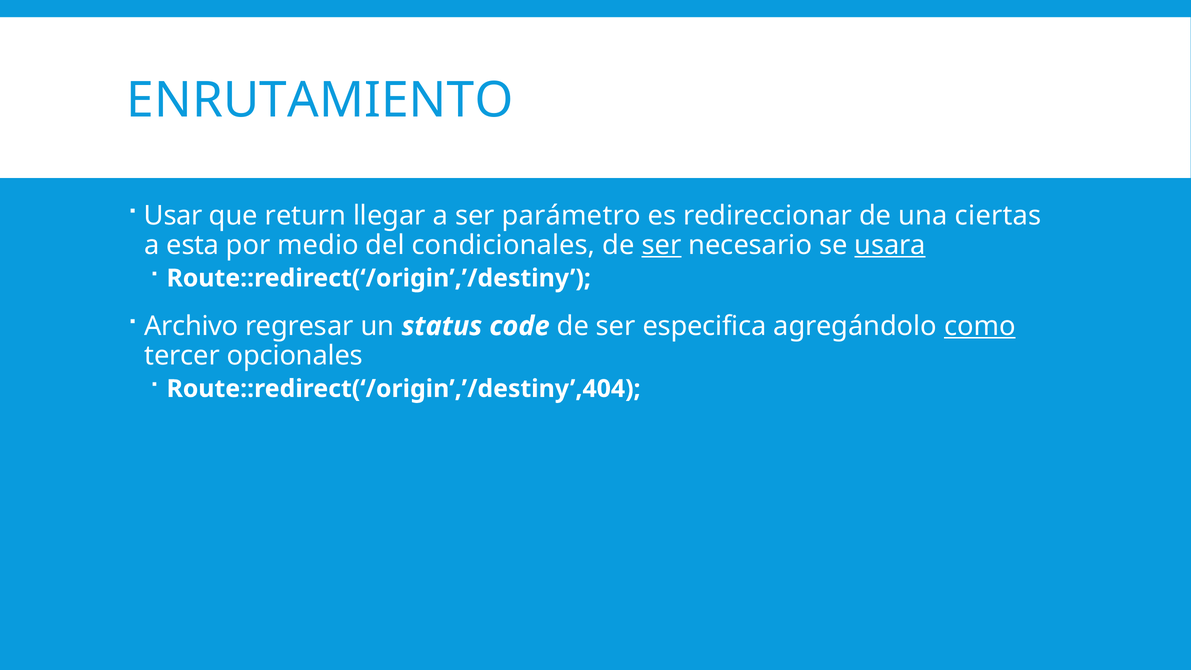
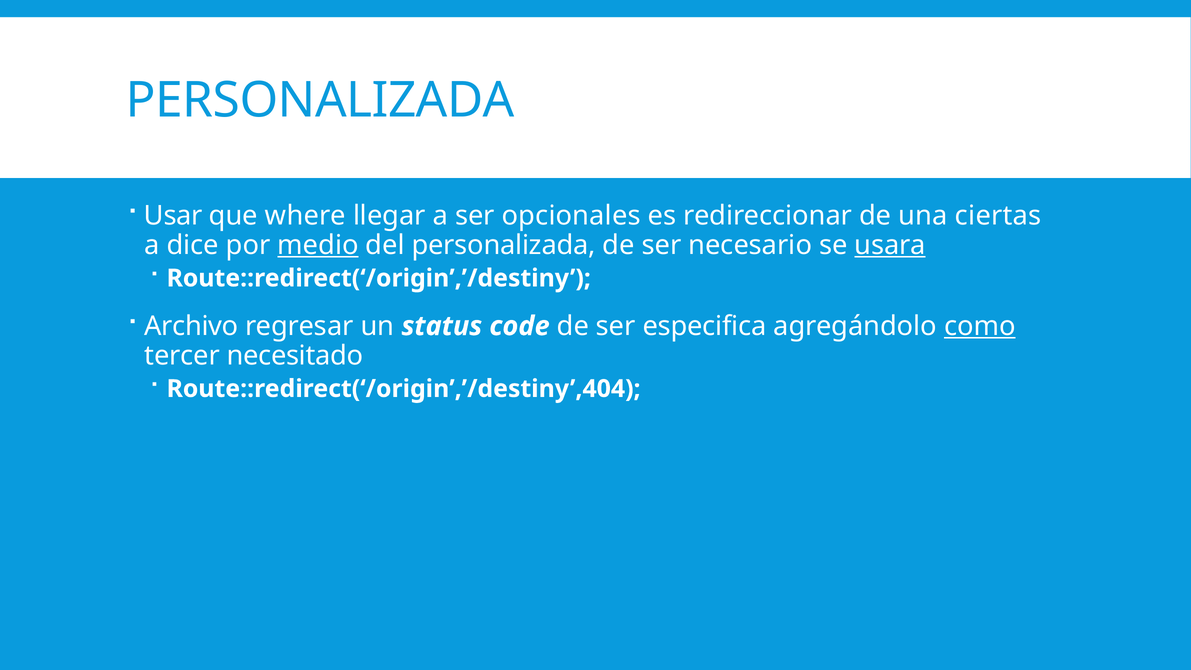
ENRUTAMIENTO at (320, 100): ENRUTAMIENTO -> PERSONALIZADA
return: return -> where
parámetro: parámetro -> opcionales
esta: esta -> dice
medio underline: none -> present
del condicionales: condicionales -> personalizada
ser at (661, 245) underline: present -> none
opcionales: opcionales -> necesitado
